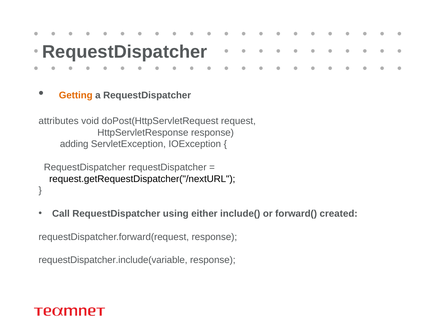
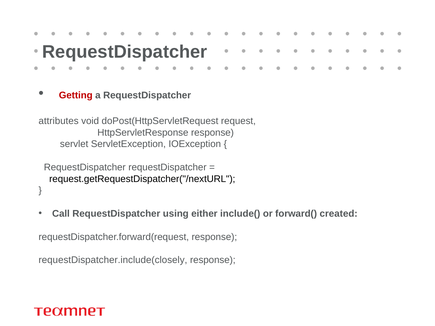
Getting colour: orange -> red
adding: adding -> servlet
requestDispatcher.include(variable: requestDispatcher.include(variable -> requestDispatcher.include(closely
